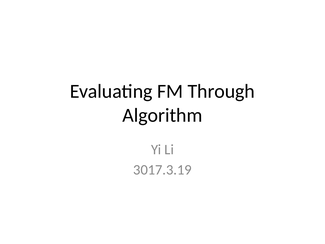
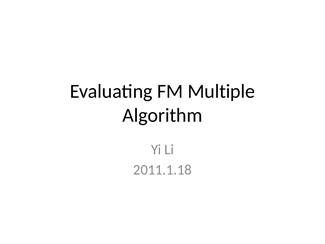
Through: Through -> Multiple
3017.3.19: 3017.3.19 -> 2011.1.18
